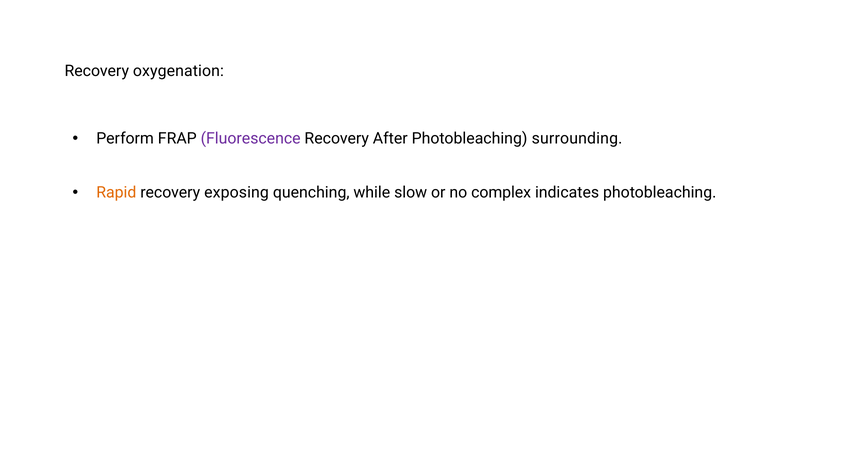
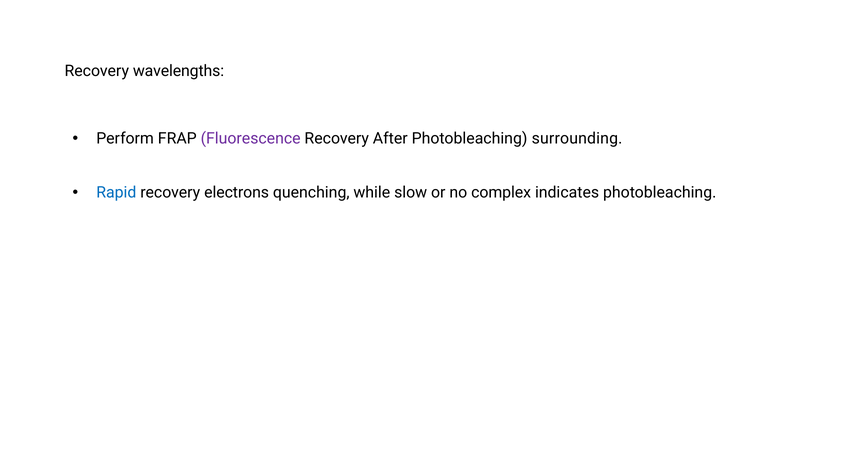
oxygenation: oxygenation -> wavelengths
Rapid colour: orange -> blue
exposing: exposing -> electrons
